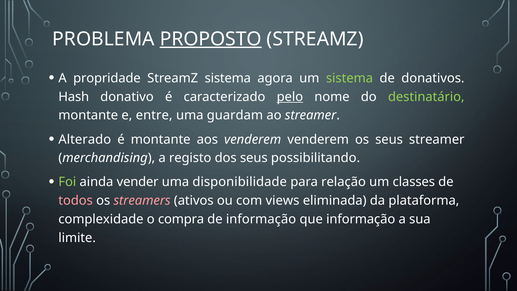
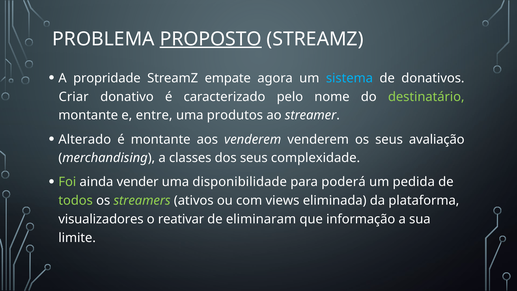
StreamZ sistema: sistema -> empate
sistema at (349, 78) colour: light green -> light blue
Hash: Hash -> Criar
pelo underline: present -> none
guardam: guardam -> produtos
seus streamer: streamer -> avaliação
registo: registo -> classes
possibilitando: possibilitando -> complexidade
relação: relação -> poderá
classes: classes -> pedida
todos colour: pink -> light green
streamers colour: pink -> light green
complexidade: complexidade -> visualizadores
compra: compra -> reativar
de informação: informação -> eliminaram
